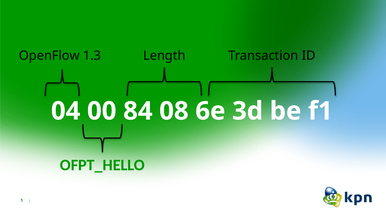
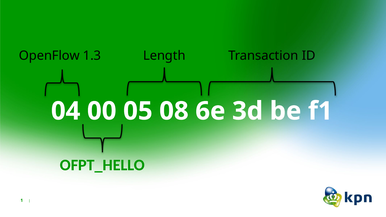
84: 84 -> 05
